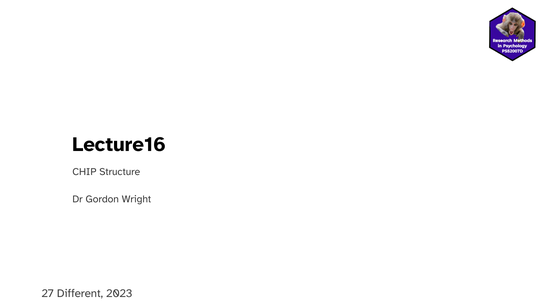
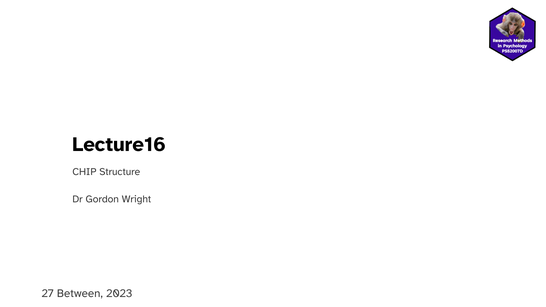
Different: Different -> Between
